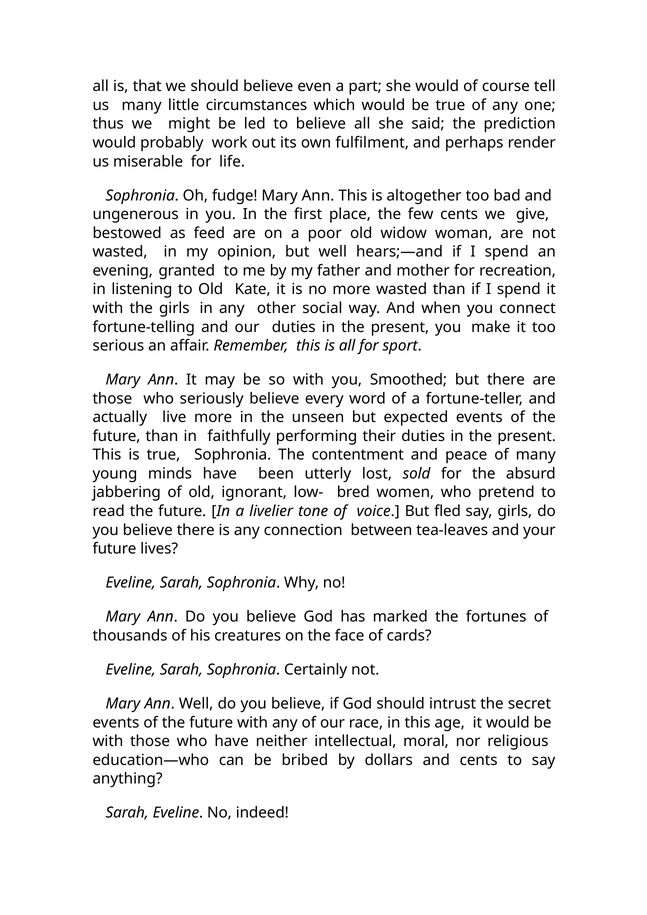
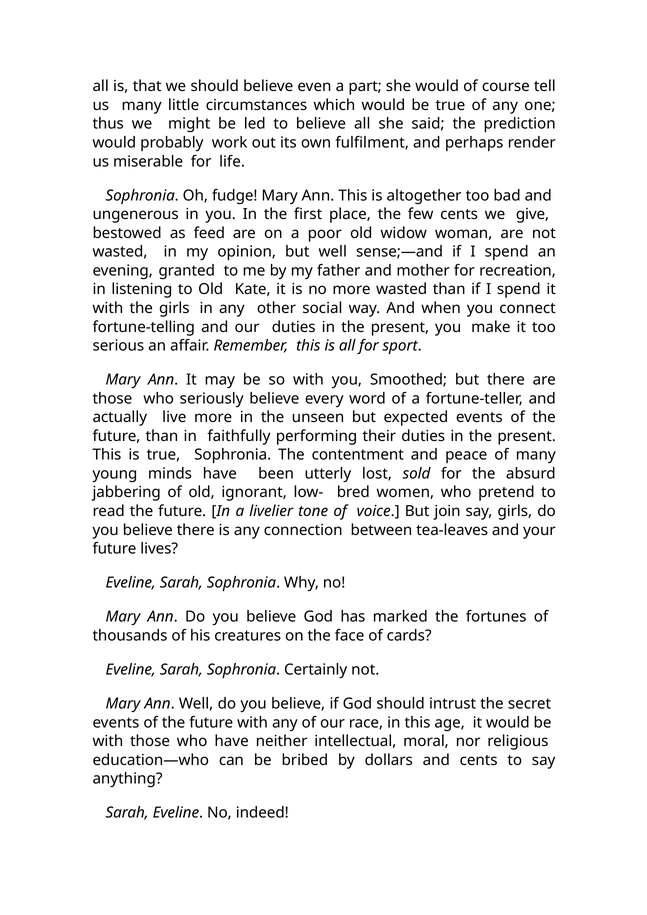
hears;—and: hears;—and -> sense;—and
fled: fled -> join
